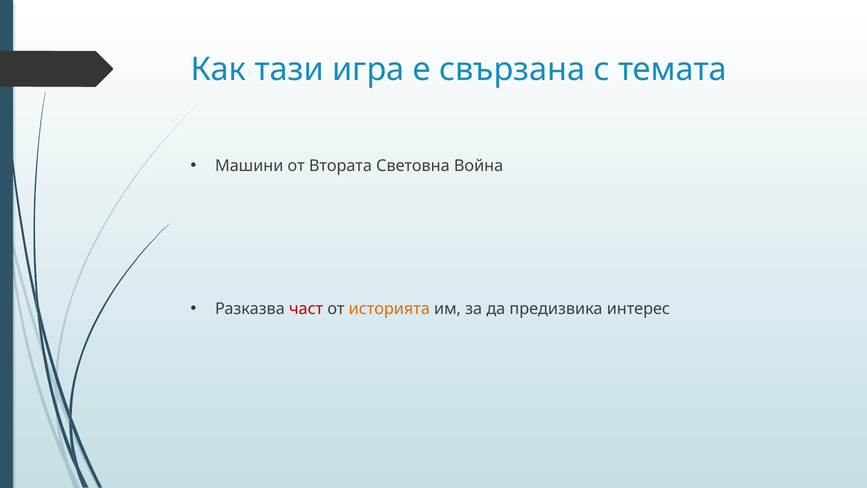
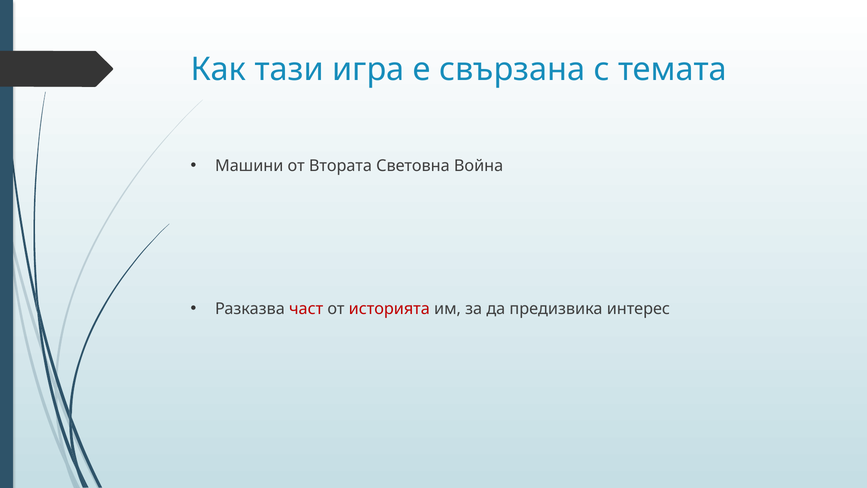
историята colour: orange -> red
